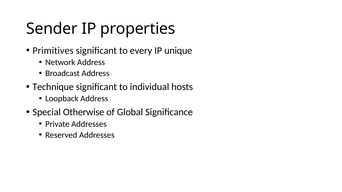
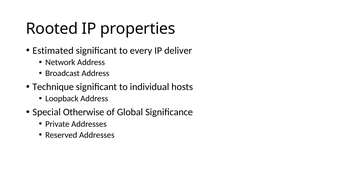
Sender: Sender -> Rooted
Primitives: Primitives -> Estimated
unique: unique -> deliver
